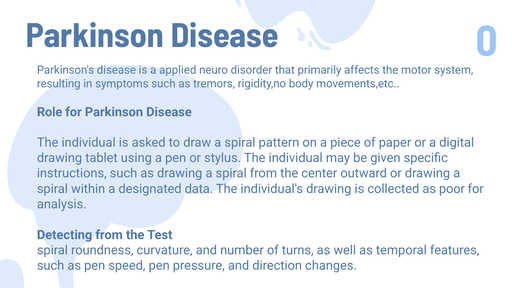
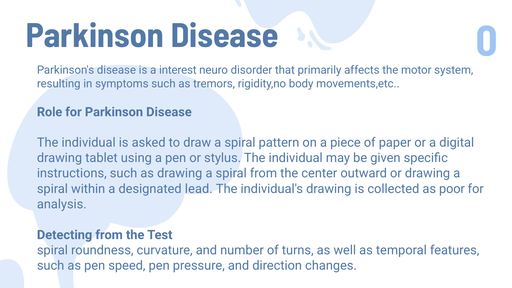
applied: applied -> interest
data: data -> lead
